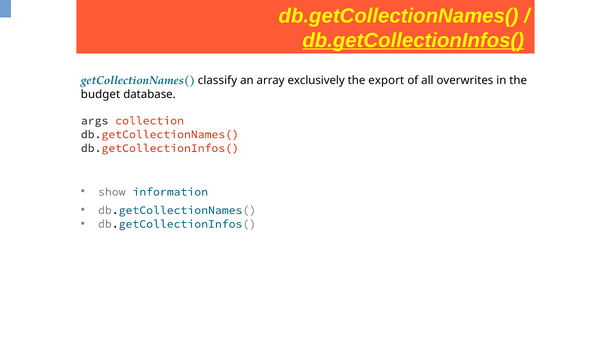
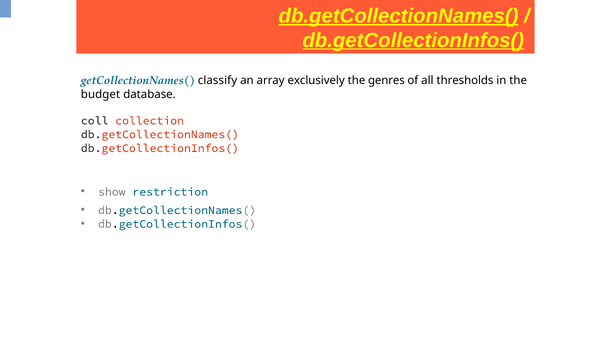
db.getCollectionNames( at (399, 16) underline: none -> present
export: export -> genres
overwrites: overwrites -> thresholds
args: args -> coll
information: information -> restriction
